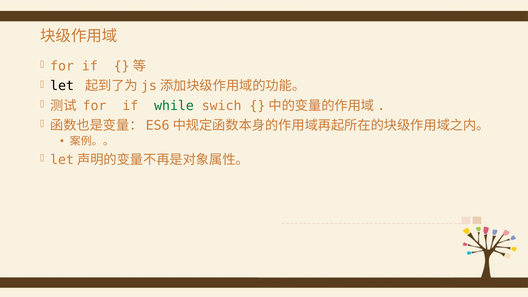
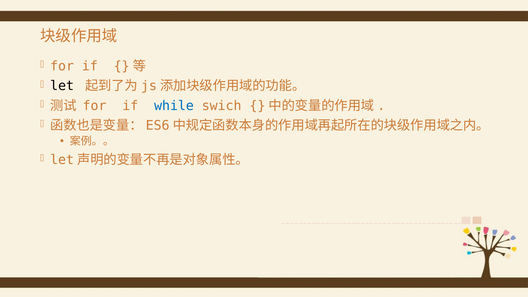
while colour: green -> blue
